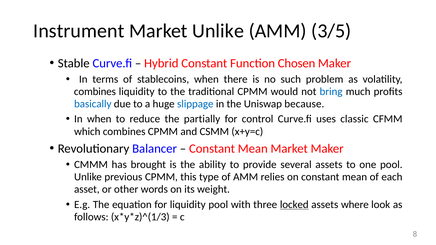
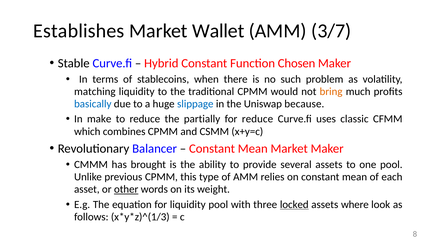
Instrument: Instrument -> Establishes
Market Unlike: Unlike -> Wallet
3/5: 3/5 -> 3/7
combines at (95, 92): combines -> matching
bring colour: blue -> orange
In when: when -> make
for control: control -> reduce
other underline: none -> present
